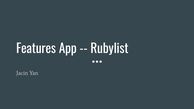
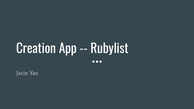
Features: Features -> Creation
